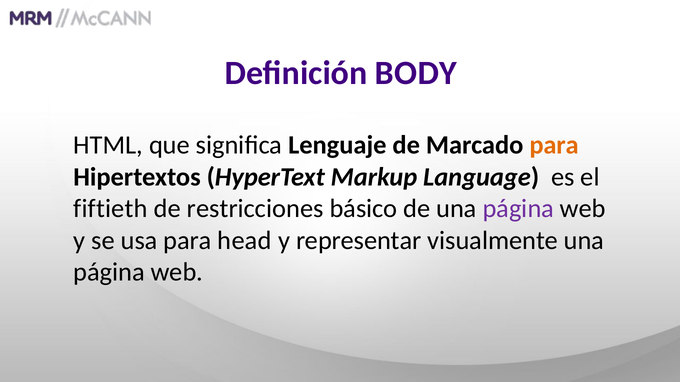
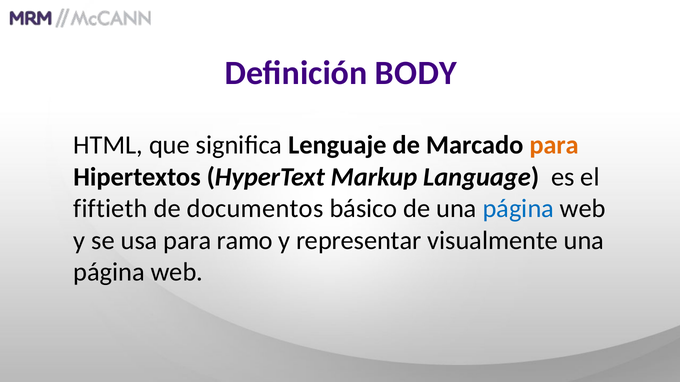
restricciones: restricciones -> documentos
página at (518, 209) colour: purple -> blue
head: head -> ramo
